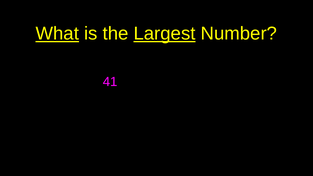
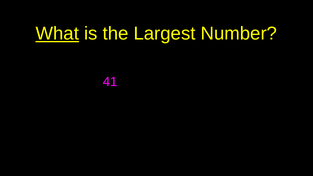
Largest underline: present -> none
